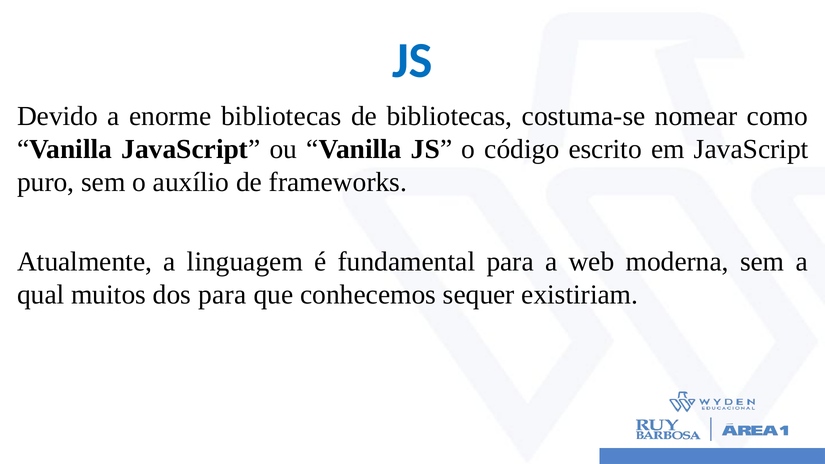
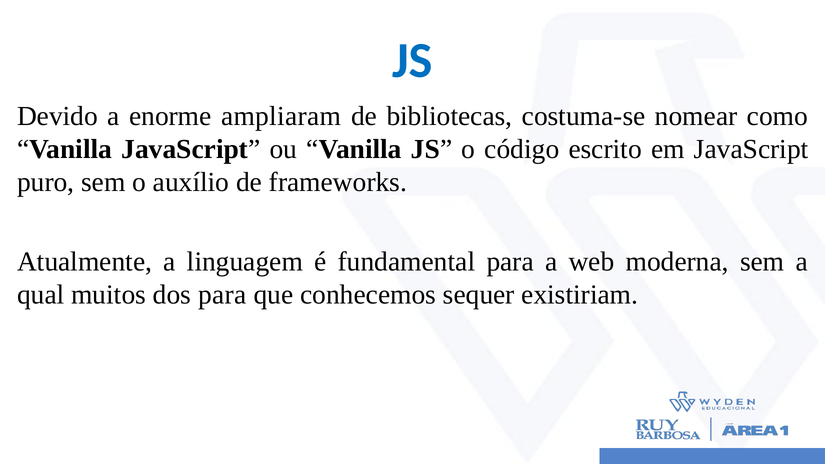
enorme bibliotecas: bibliotecas -> ampliaram
